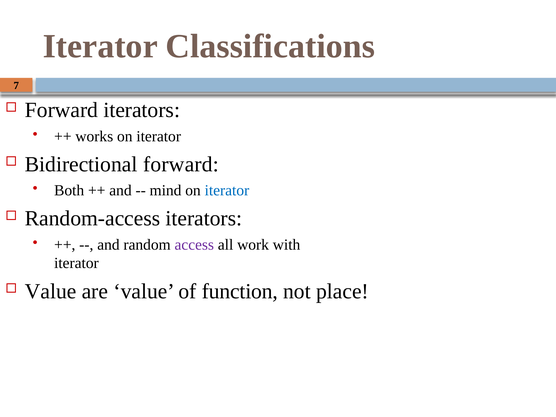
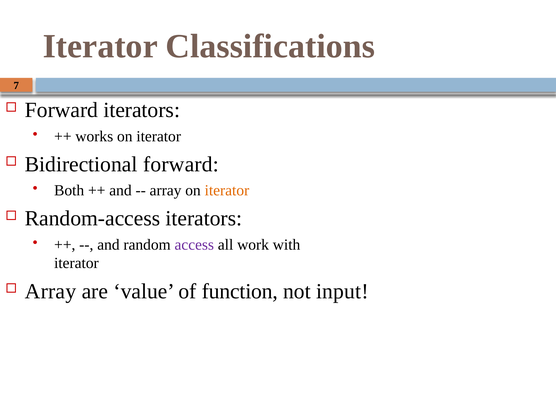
mind at (166, 190): mind -> array
iterator at (227, 190) colour: blue -> orange
Value at (51, 291): Value -> Array
place: place -> input
